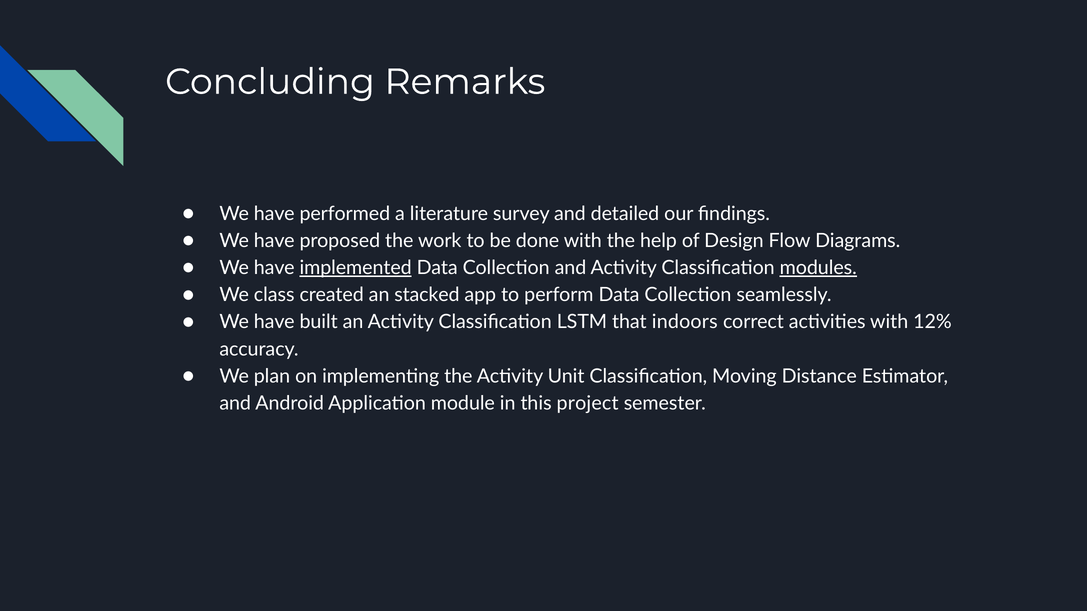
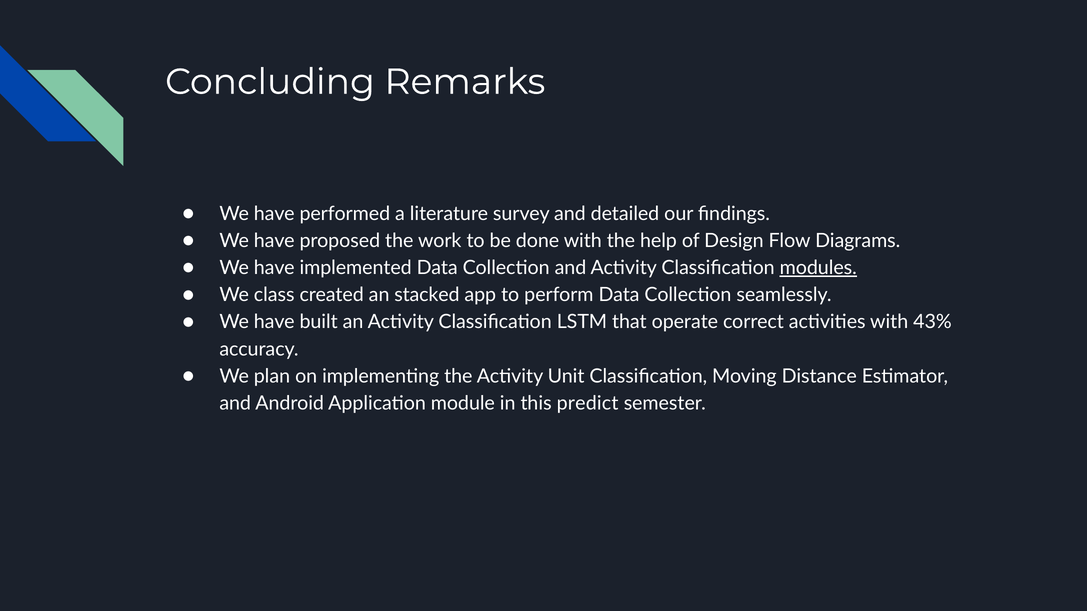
implemented underline: present -> none
indoors: indoors -> operate
12%: 12% -> 43%
project: project -> predict
